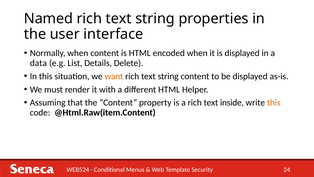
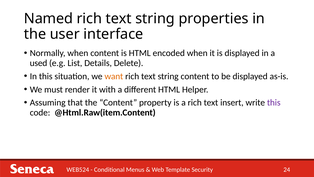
data: data -> used
inside: inside -> insert
this at (274, 102) colour: orange -> purple
